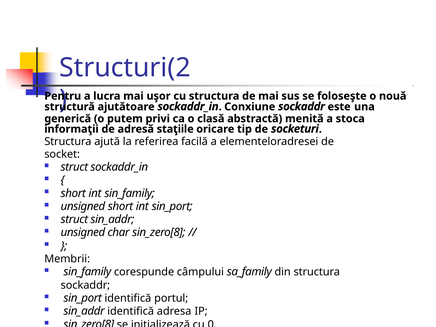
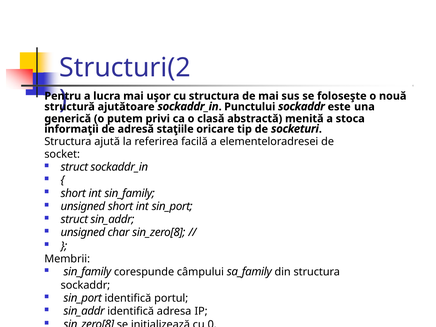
Conxiune: Conxiune -> Punctului
